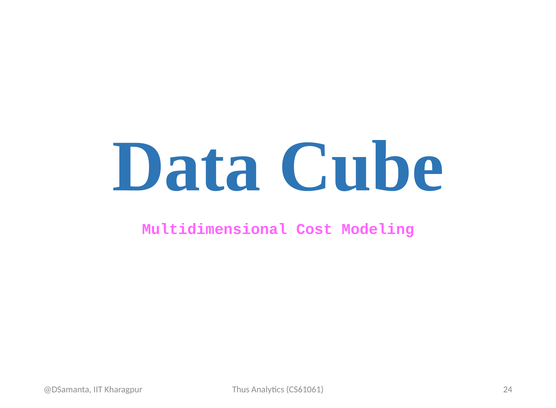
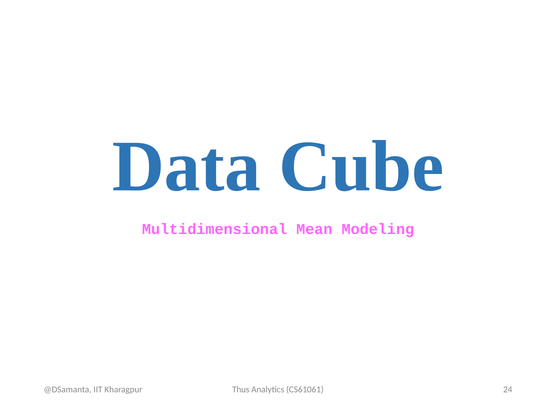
Cost: Cost -> Mean
